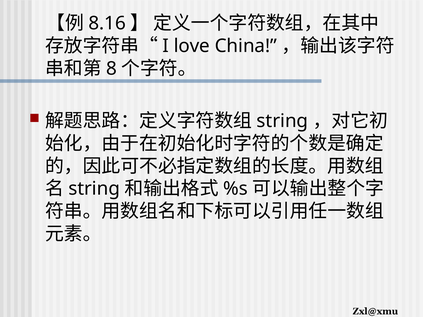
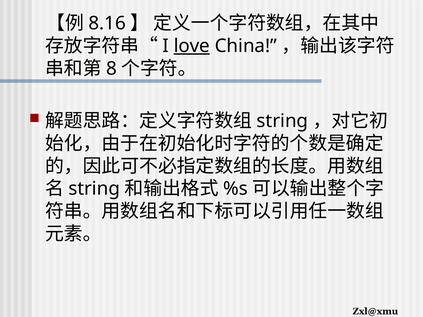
love underline: none -> present
